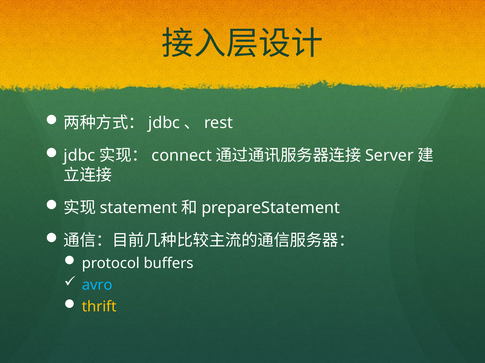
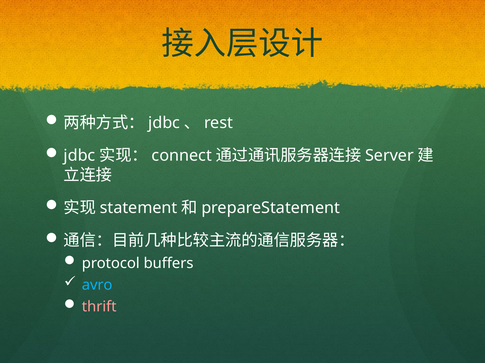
thrift colour: yellow -> pink
